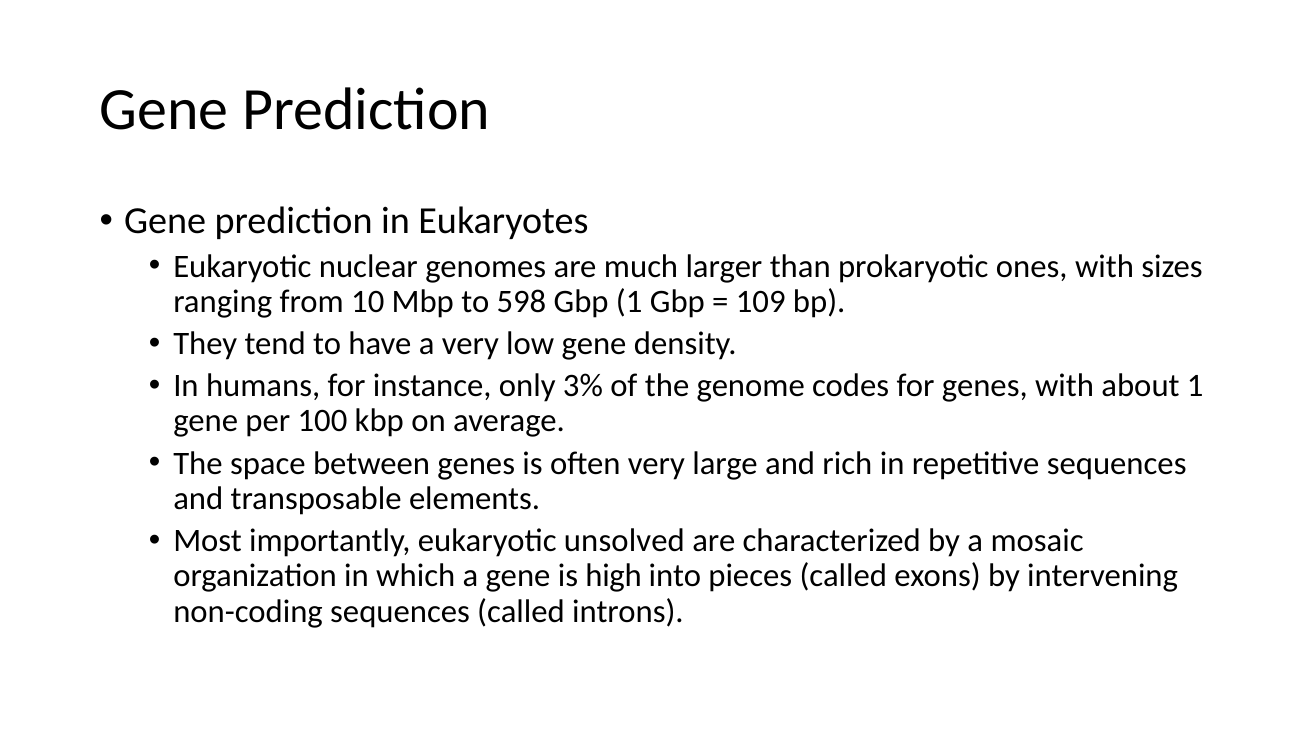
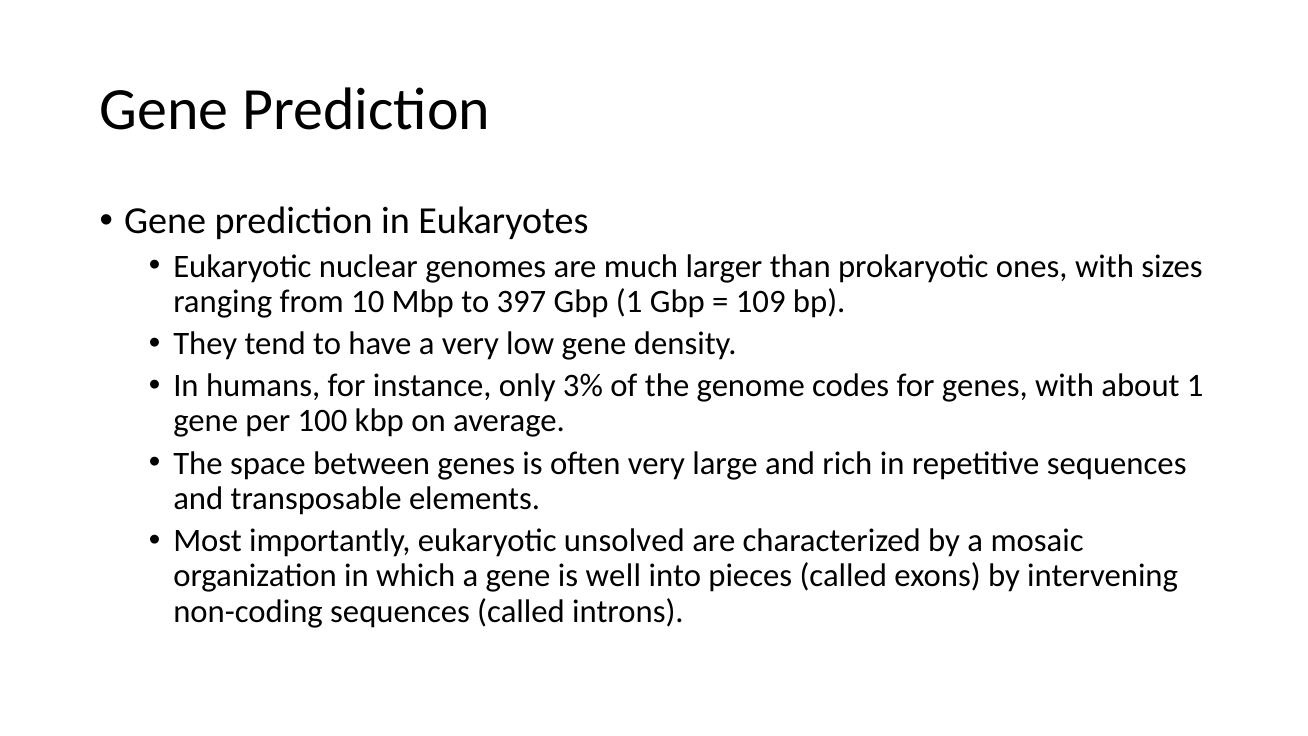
598: 598 -> 397
high: high -> well
